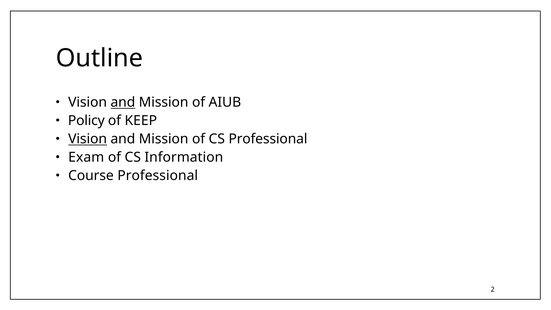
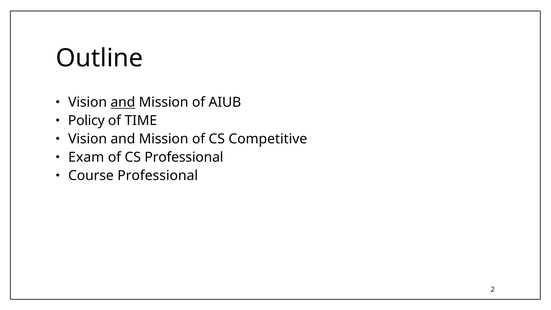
KEEP: KEEP -> TIME
Vision at (88, 139) underline: present -> none
CS Professional: Professional -> Competitive
CS Information: Information -> Professional
